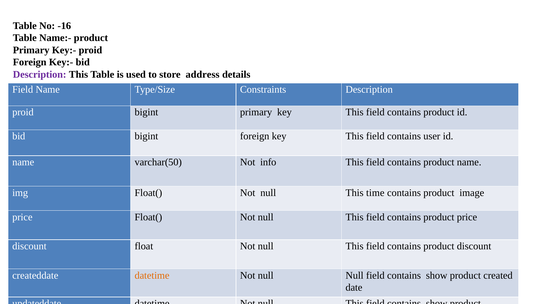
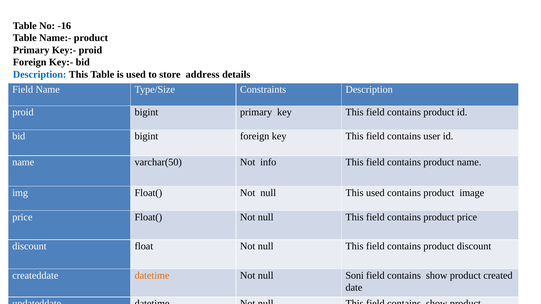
Description at (40, 75) colour: purple -> blue
This time: time -> used
null Null: Null -> Soni
